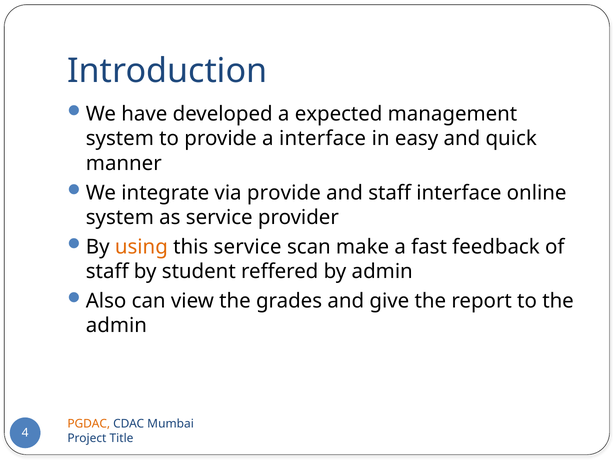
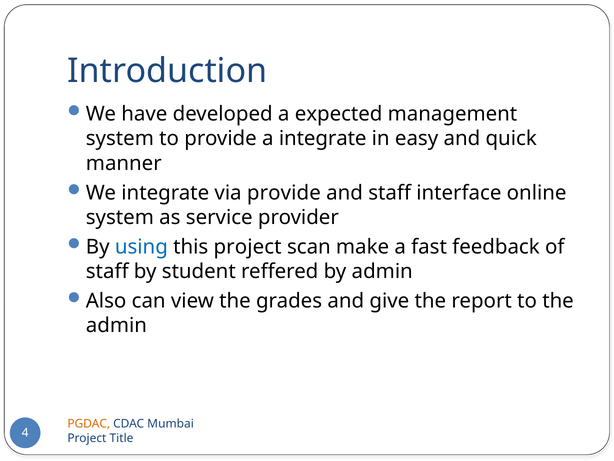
a interface: interface -> integrate
using colour: orange -> blue
this service: service -> project
